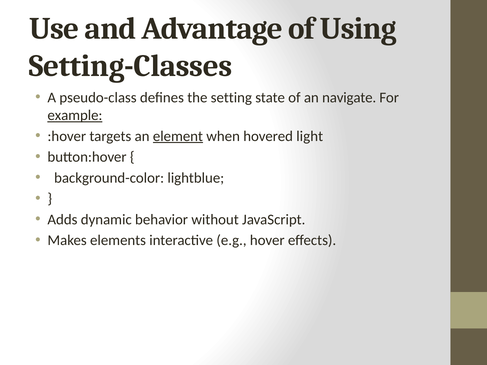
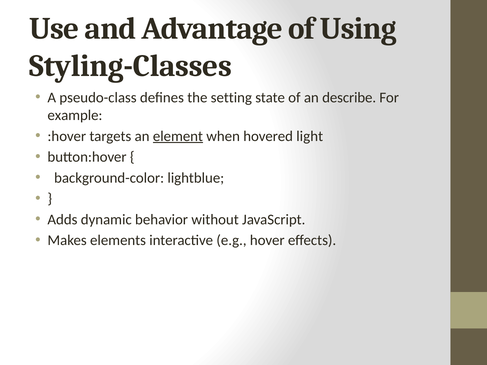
Setting-Classes: Setting-Classes -> Styling-Classes
navigate: navigate -> describe
example underline: present -> none
